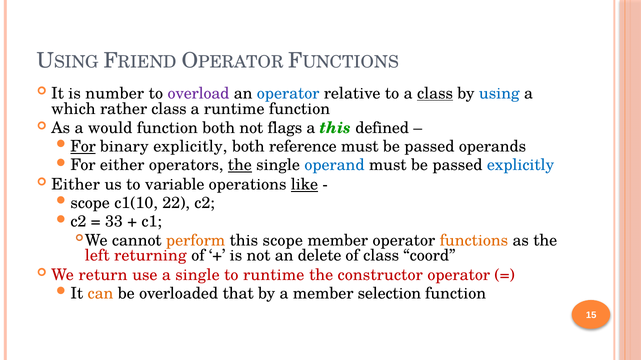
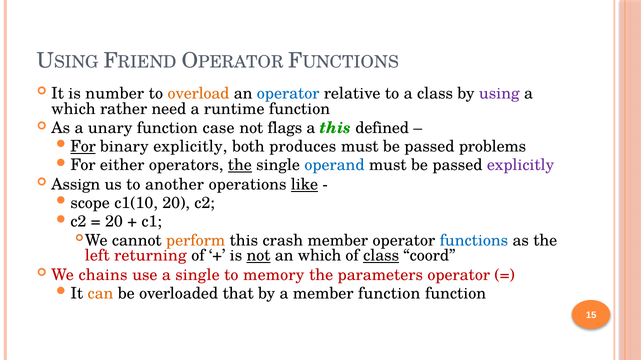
overload colour: purple -> orange
class at (435, 94) underline: present -> none
using colour: blue -> purple
rather class: class -> need
would: would -> unary
function both: both -> case
reference: reference -> produces
operands: operands -> problems
explicitly at (521, 165) colour: blue -> purple
Either at (76, 185): Either -> Assign
variable: variable -> another
c1(10 22: 22 -> 20
33 at (114, 222): 33 -> 20
this scope: scope -> crash
functions colour: orange -> blue
not at (259, 256) underline: none -> present
an delete: delete -> which
class at (381, 256) underline: none -> present
return: return -> chains
to runtime: runtime -> memory
constructor: constructor -> parameters
member selection: selection -> function
